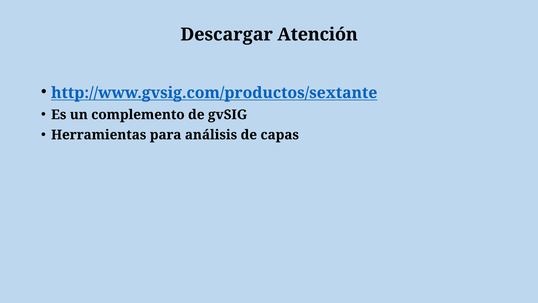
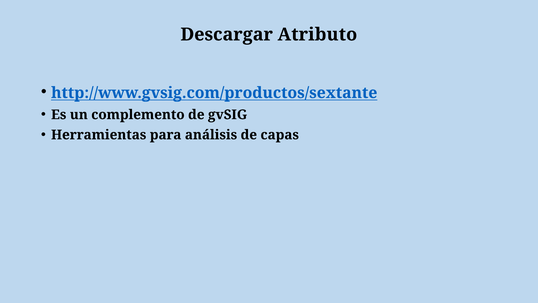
Atención: Atención -> Atributo
